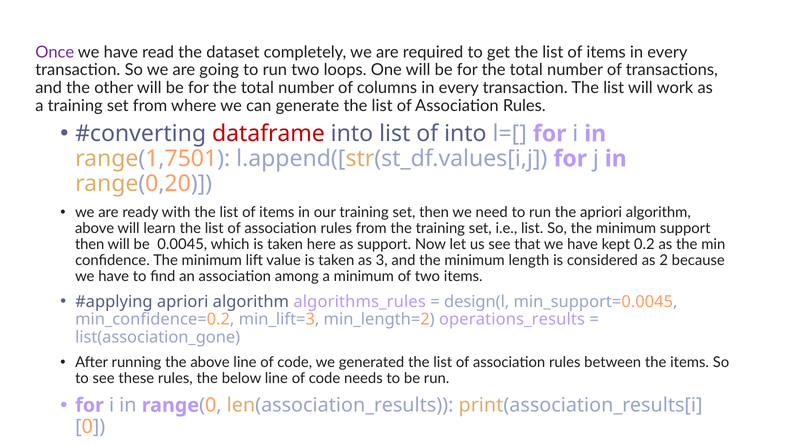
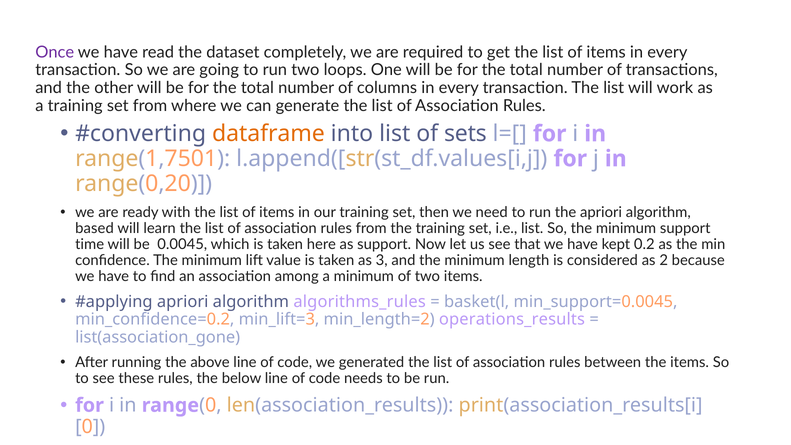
dataframe colour: red -> orange
of into: into -> sets
above at (95, 228): above -> based
then at (90, 244): then -> time
design(l: design(l -> basket(l
